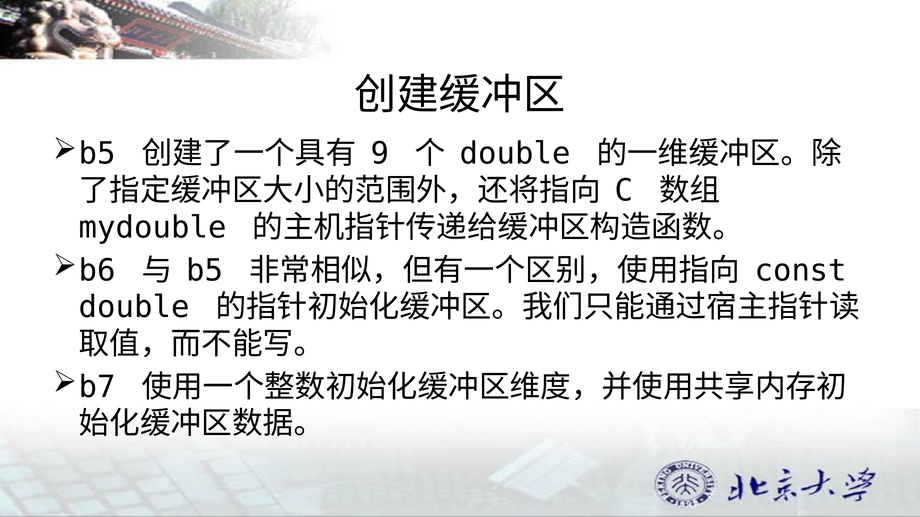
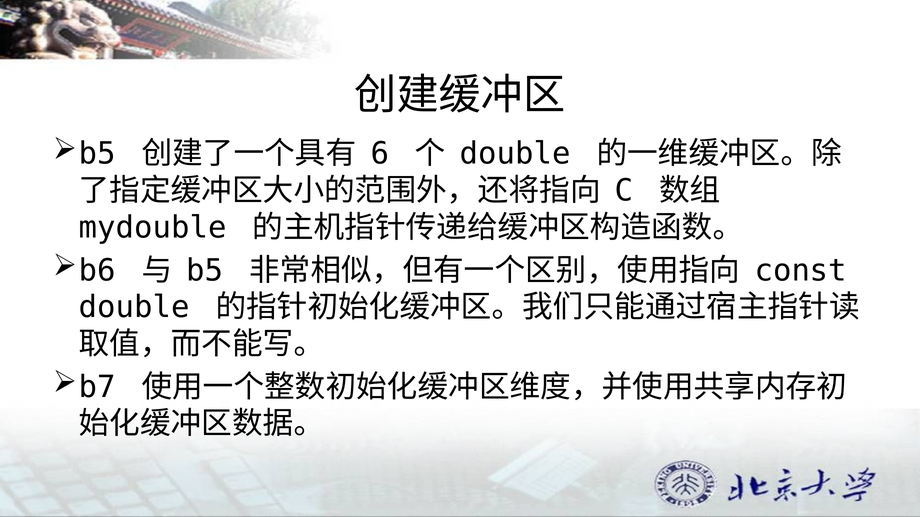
9: 9 -> 6
